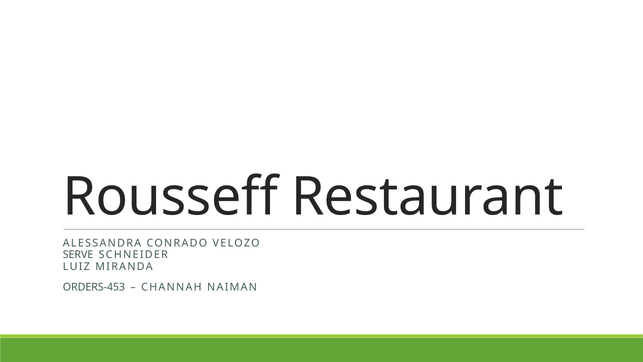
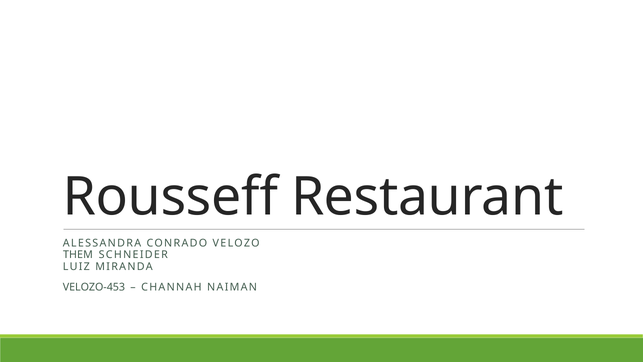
SERVE: SERVE -> THEM
ORDERS-453: ORDERS-453 -> VELOZO-453
